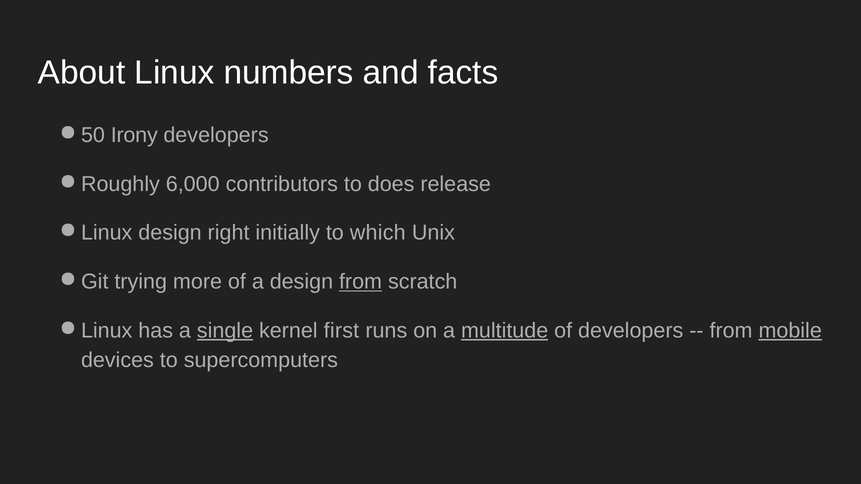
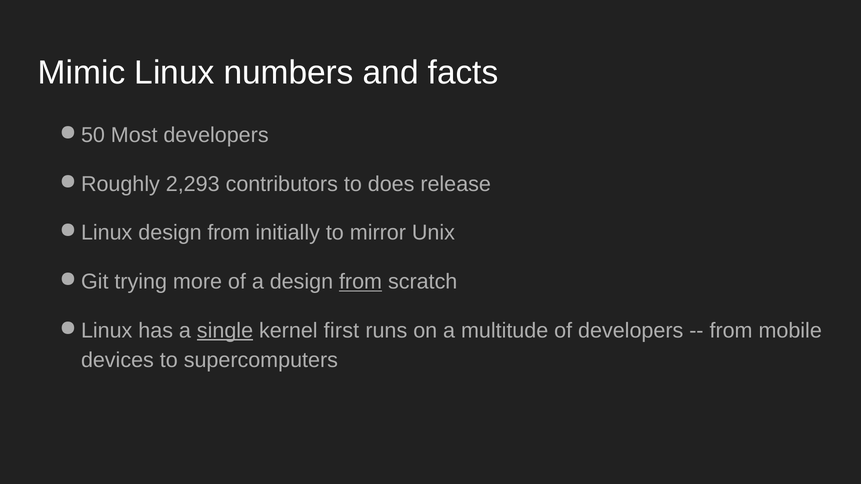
About: About -> Mimic
Irony: Irony -> Most
6,000: 6,000 -> 2,293
right at (229, 233): right -> from
which: which -> mirror
multitude underline: present -> none
mobile underline: present -> none
